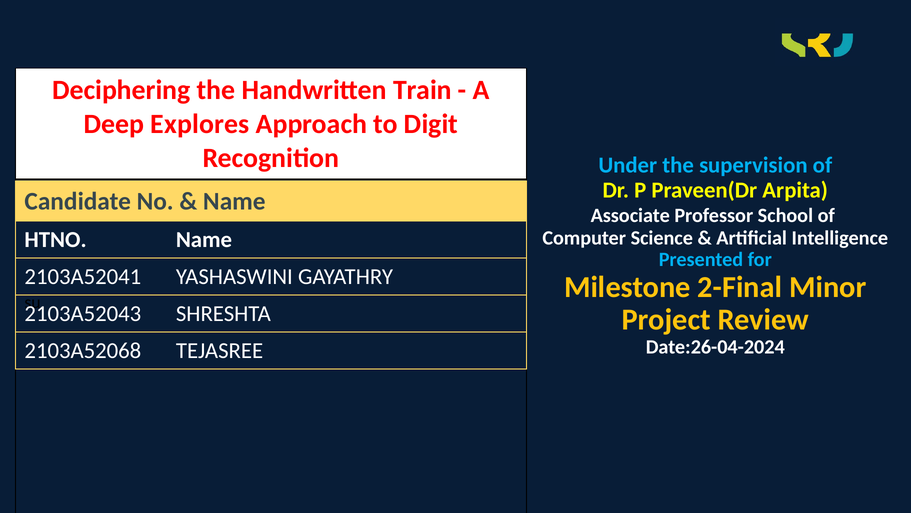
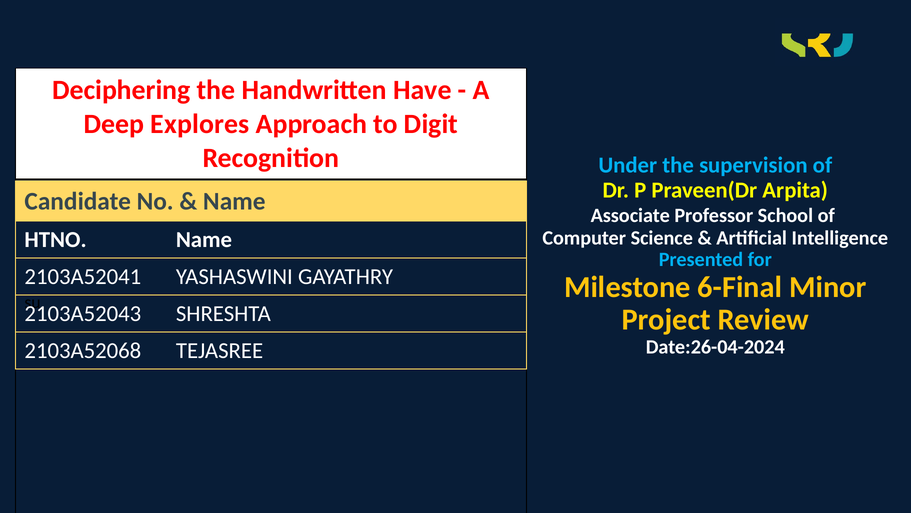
Train: Train -> Have
2-Final: 2-Final -> 6-Final
